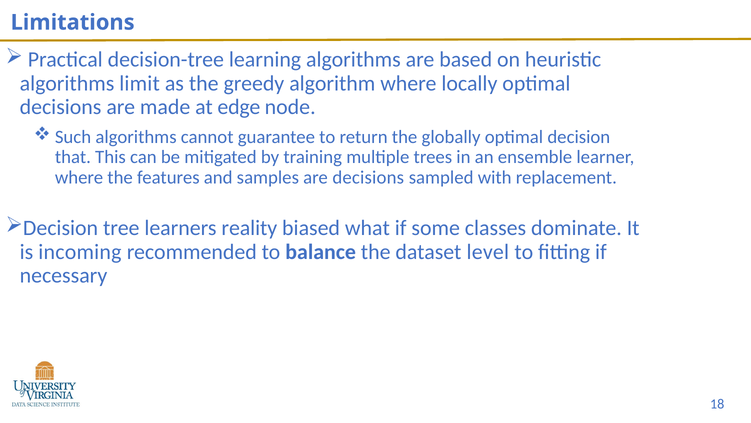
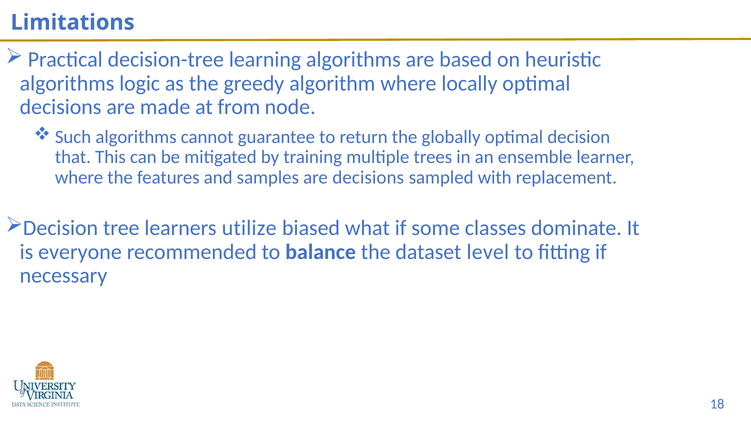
limit: limit -> logic
edge: edge -> from
reality: reality -> utilize
incoming: incoming -> everyone
